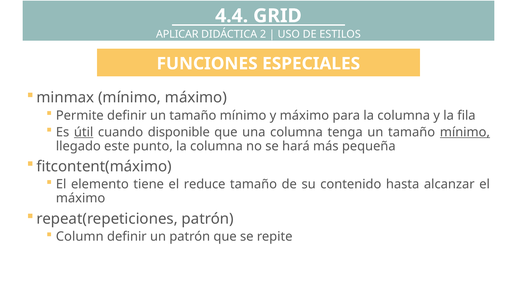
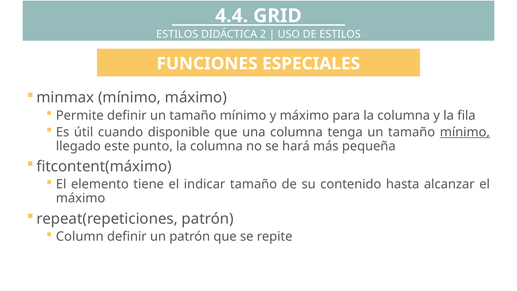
APLICAR at (177, 34): APLICAR -> ESTILOS
útil underline: present -> none
reduce: reduce -> indicar
